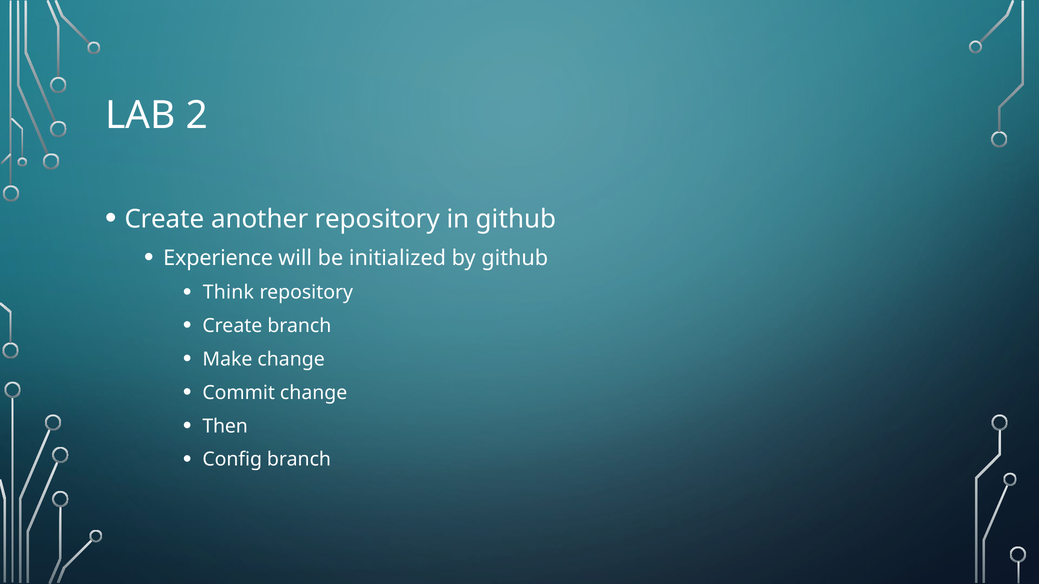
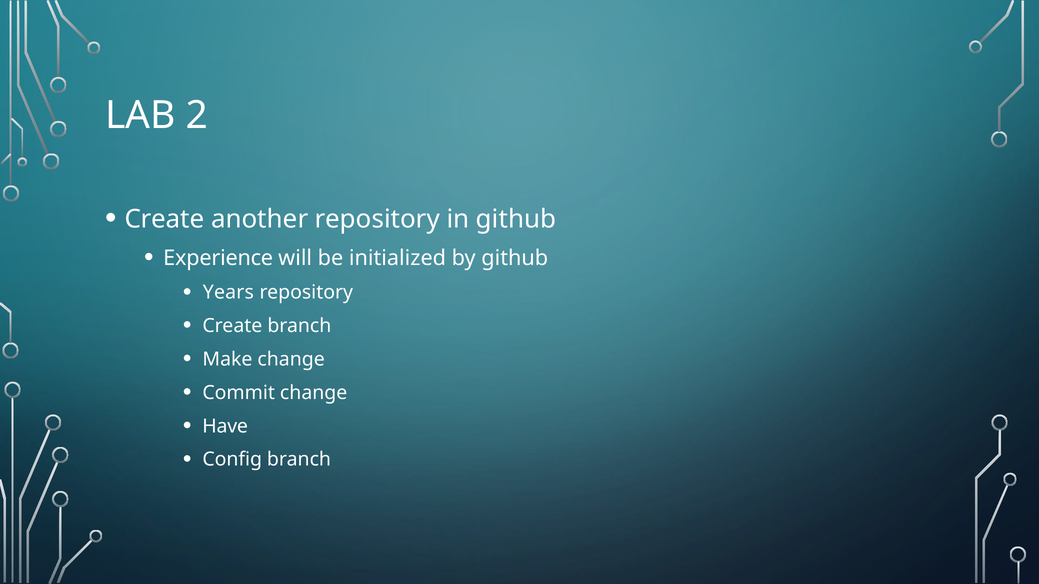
Think: Think -> Years
Then: Then -> Have
